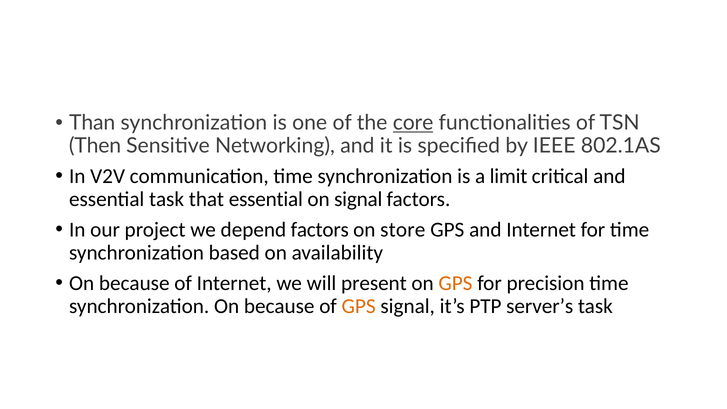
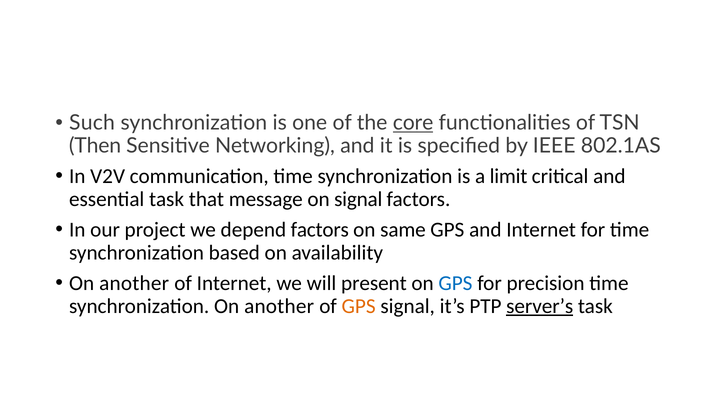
Than: Than -> Such
that essential: essential -> message
store: store -> same
because at (134, 283): because -> another
GPS at (455, 283) colour: orange -> blue
synchronization On because: because -> another
server’s underline: none -> present
